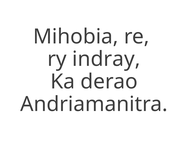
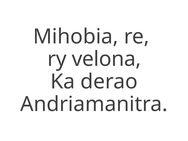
indray: indray -> velona
